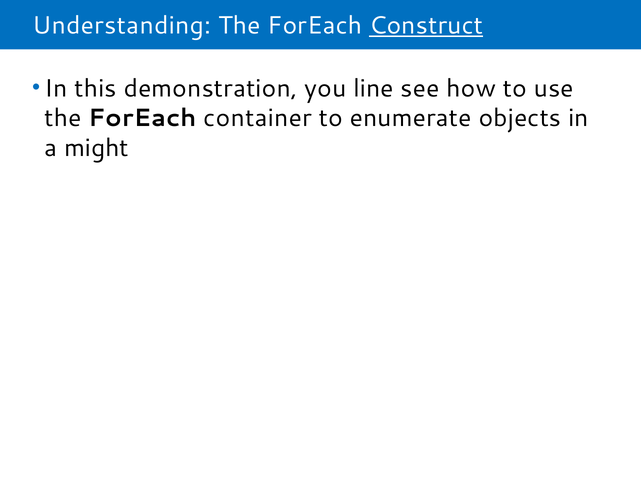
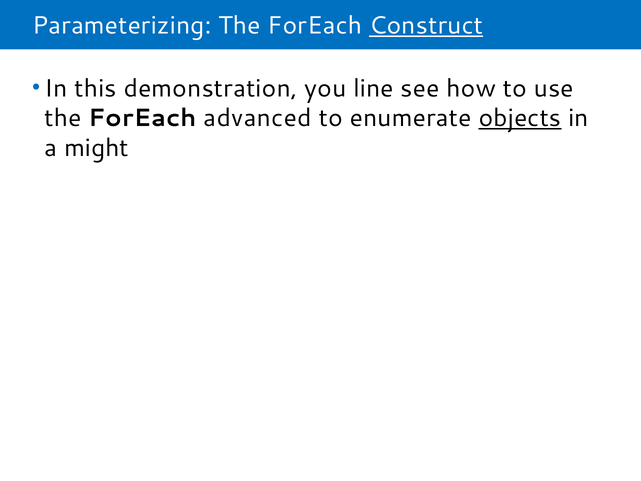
Understanding: Understanding -> Parameterizing
container: container -> advanced
objects underline: none -> present
